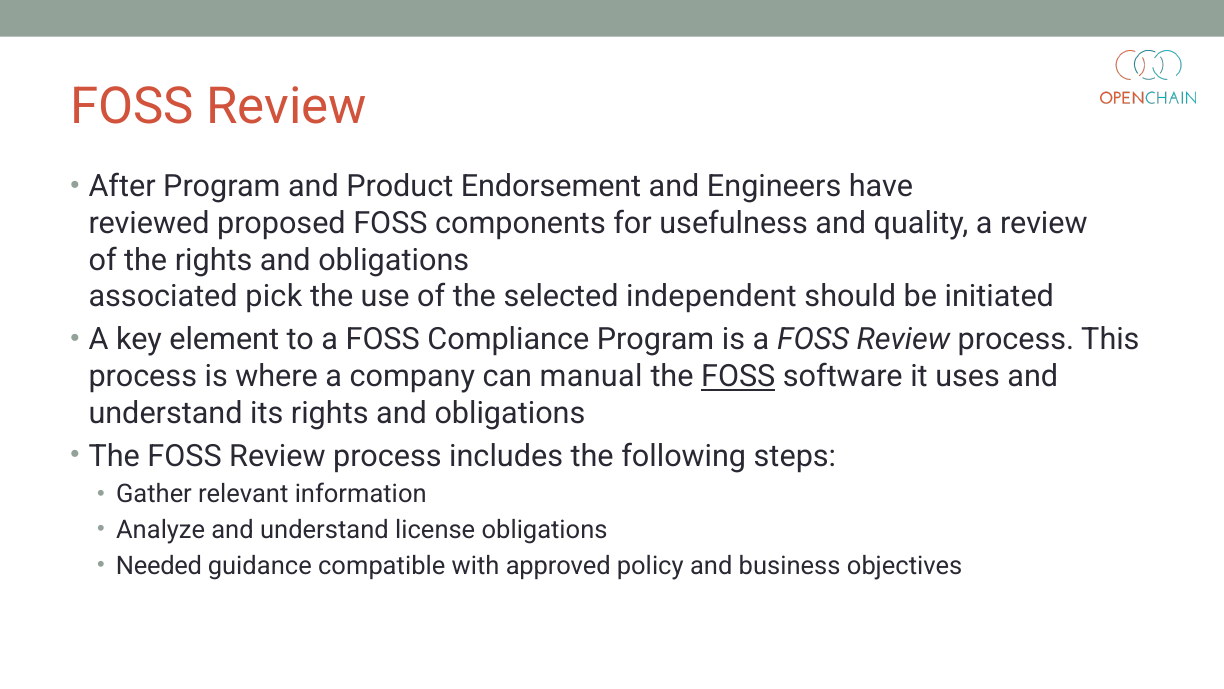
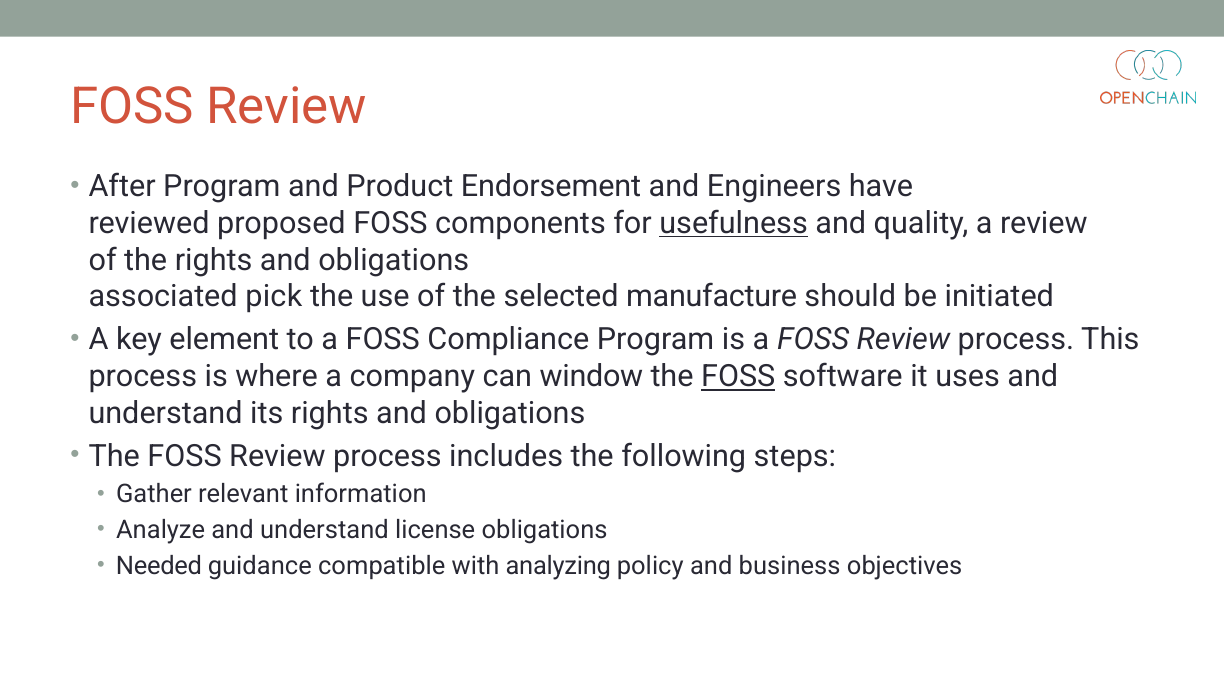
usefulness underline: none -> present
independent: independent -> manufacture
manual: manual -> window
approved: approved -> analyzing
